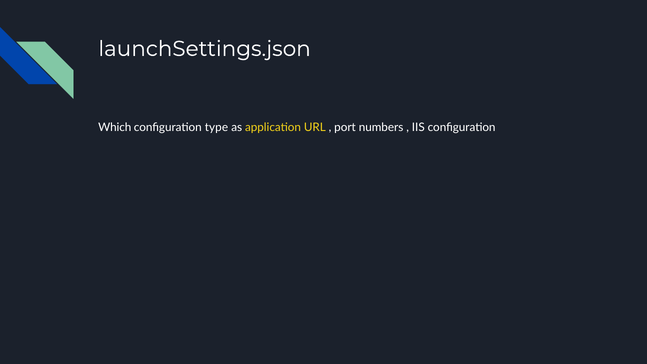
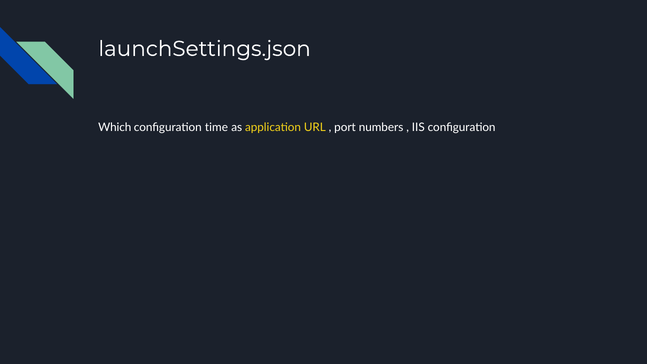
type: type -> time
